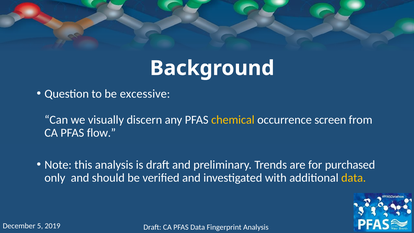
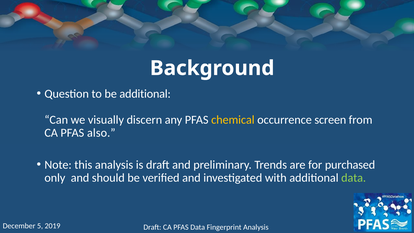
be excessive: excessive -> additional
flow: flow -> also
data at (354, 178) colour: yellow -> light green
